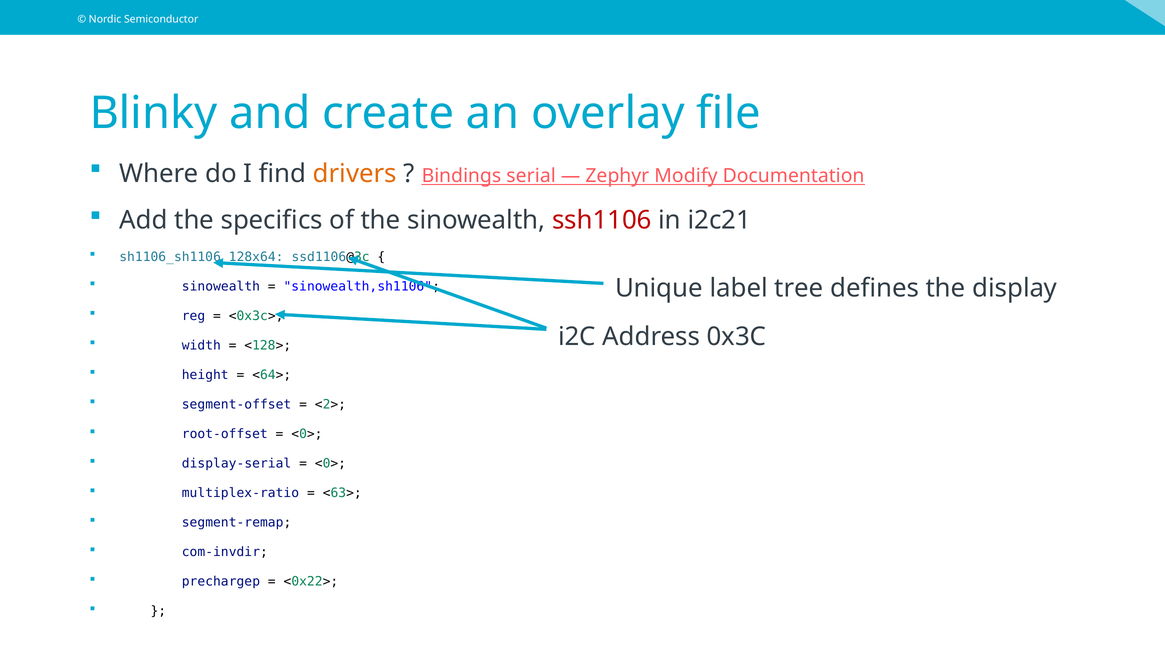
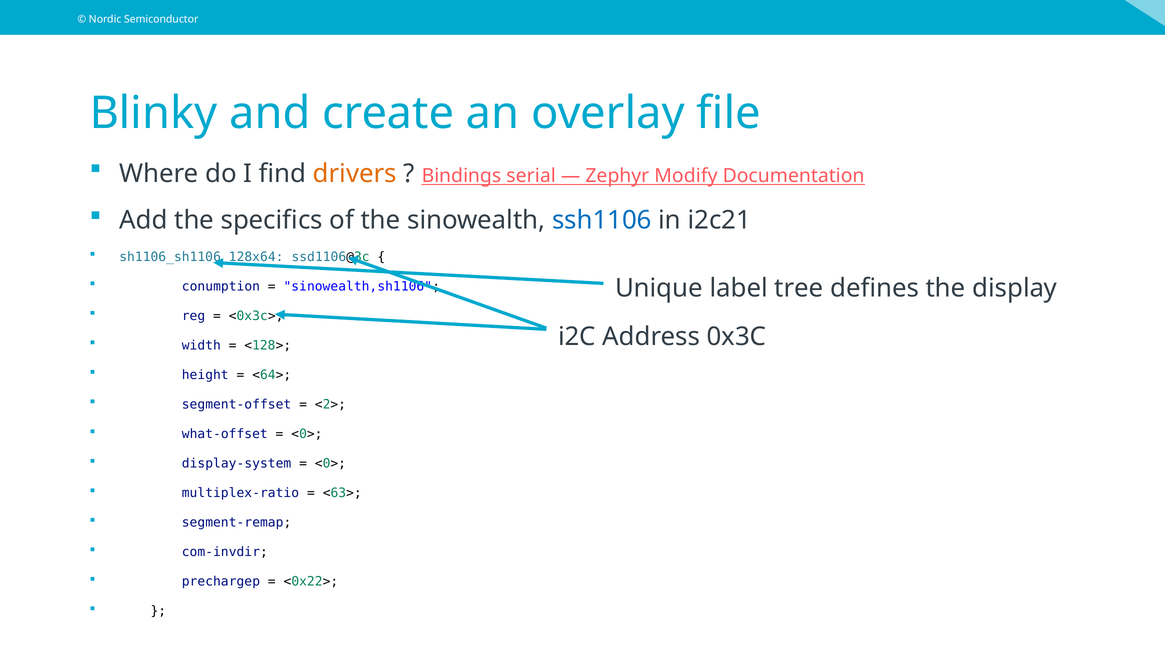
ssh1106 colour: red -> blue
sinowealth at (221, 286): sinowealth -> conumption
root-offset: root-offset -> what-offset
display-serial: display-serial -> display-system
